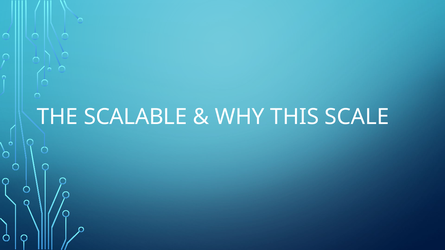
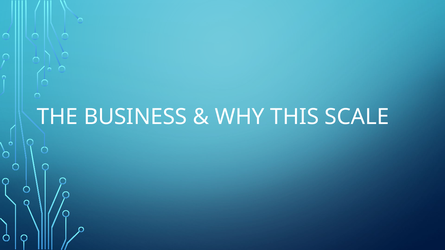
SCALABLE: SCALABLE -> BUSINESS
